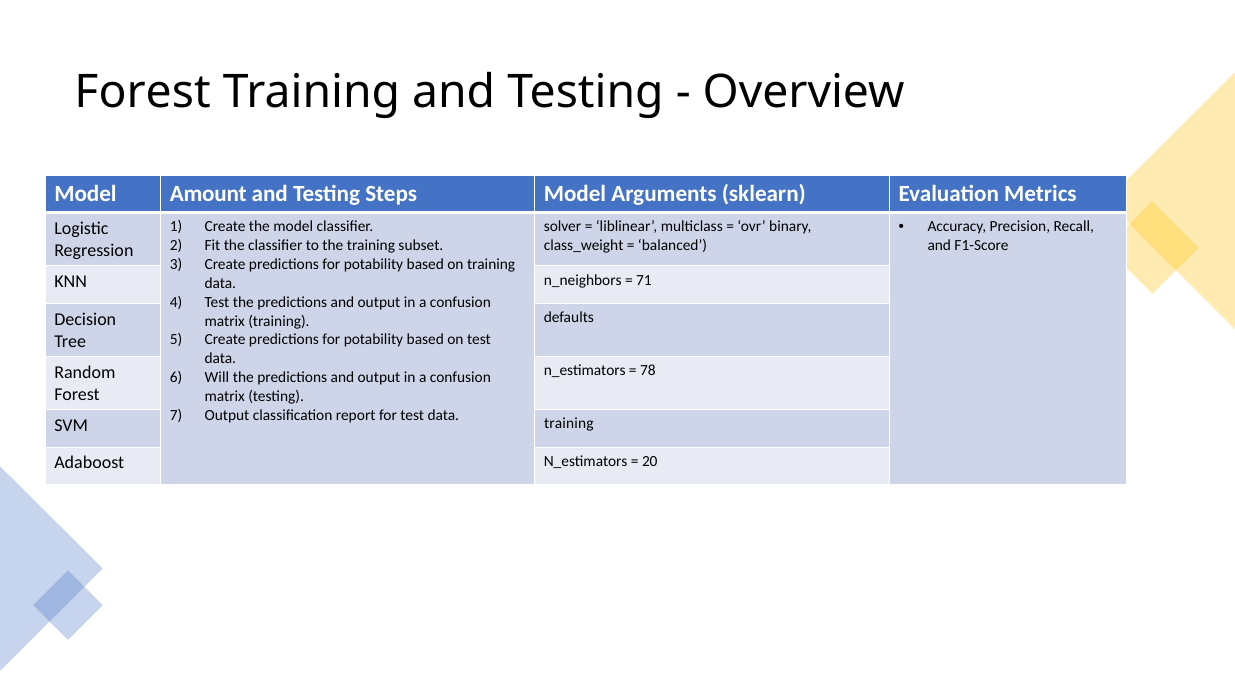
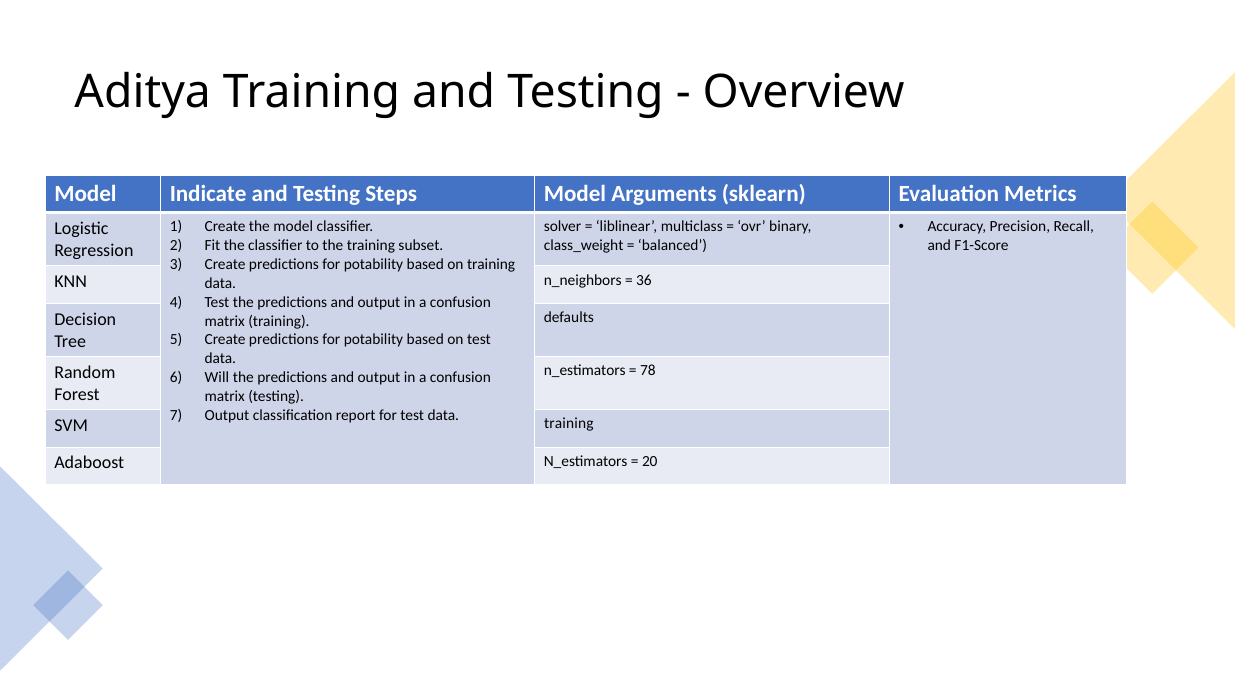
Forest at (143, 92): Forest -> Aditya
Amount: Amount -> Indicate
71: 71 -> 36
